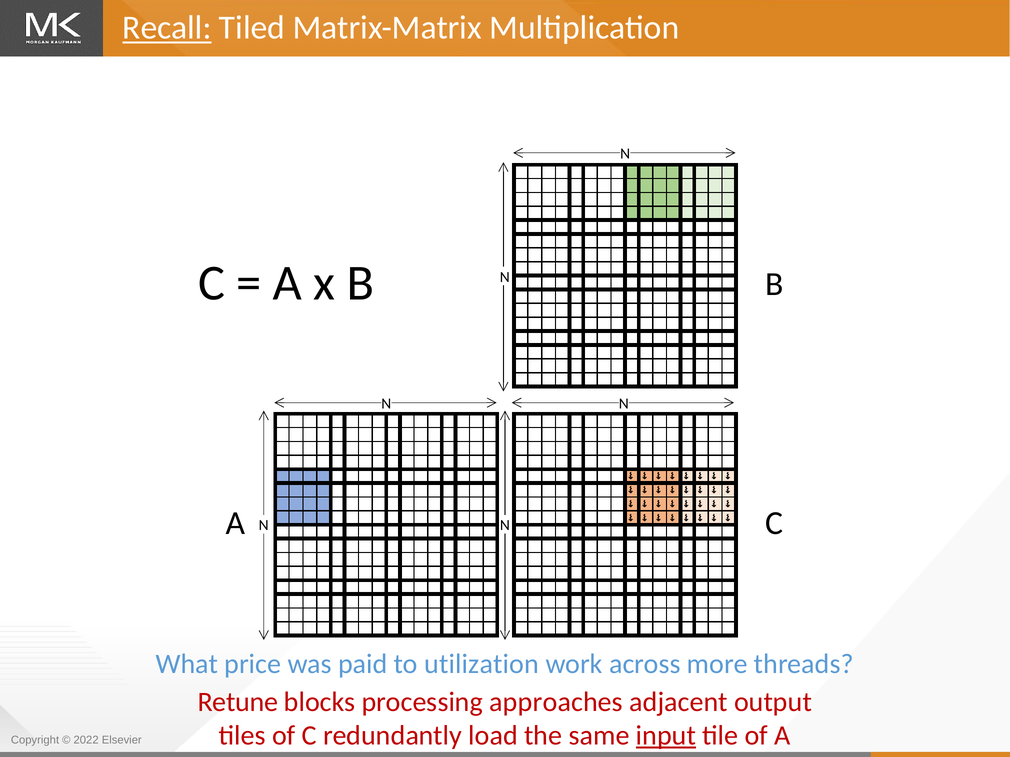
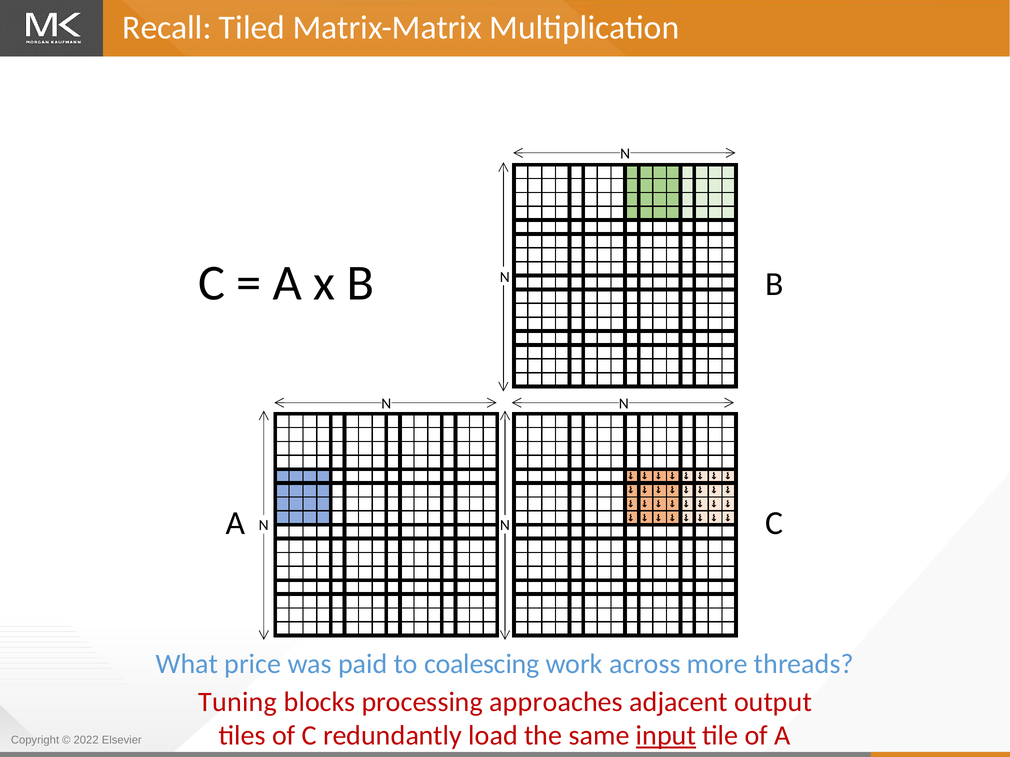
Recall underline: present -> none
utilization: utilization -> coalescing
Retune: Retune -> Tuning
